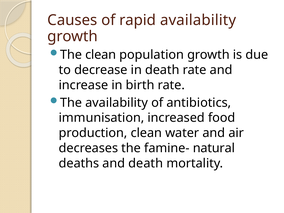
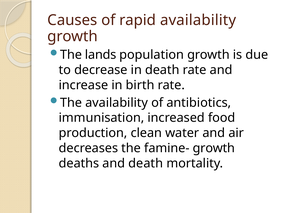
The clean: clean -> lands
famine- natural: natural -> growth
